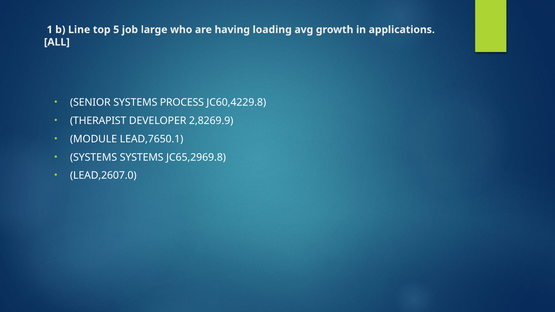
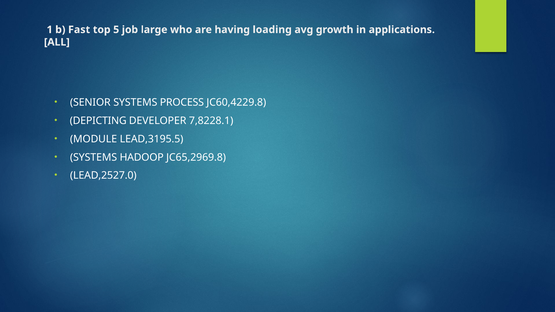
Line: Line -> Fast
THERAPIST: THERAPIST -> DEPICTING
2,8269.9: 2,8269.9 -> 7,8228.1
LEAD,7650.1: LEAD,7650.1 -> LEAD,3195.5
SYSTEMS SYSTEMS: SYSTEMS -> HADOOP
LEAD,2607.0: LEAD,2607.0 -> LEAD,2527.0
